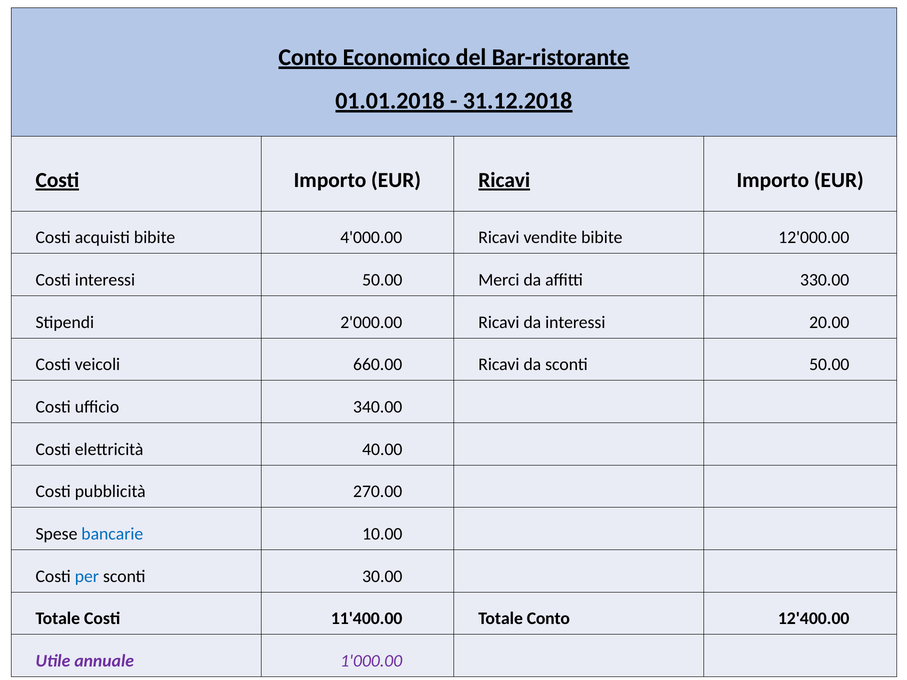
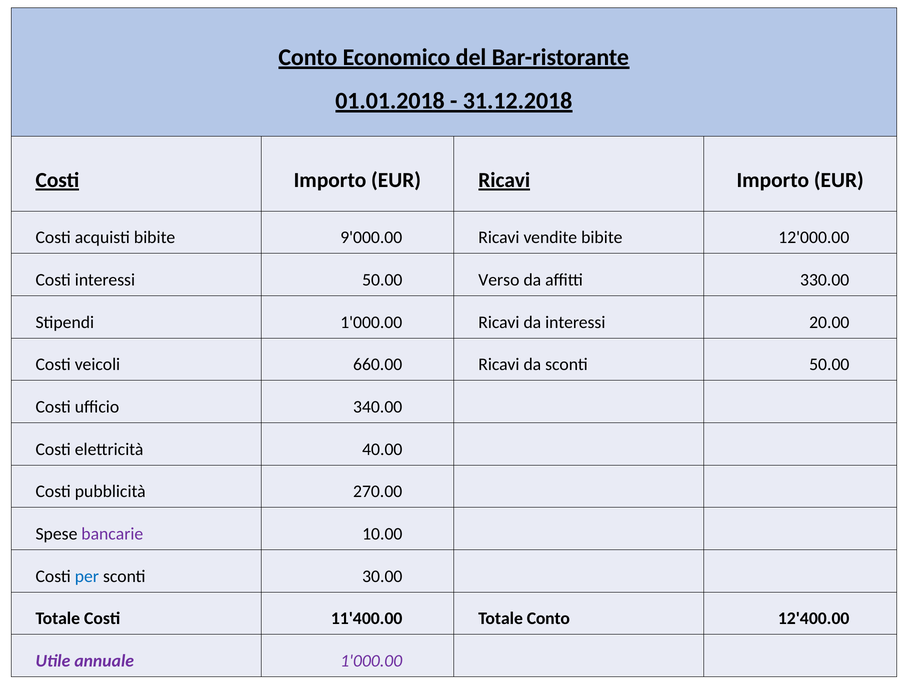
4'000.00: 4'000.00 -> 9'000.00
Merci: Merci -> Verso
Stipendi 2'000.00: 2'000.00 -> 1'000.00
bancarie colour: blue -> purple
